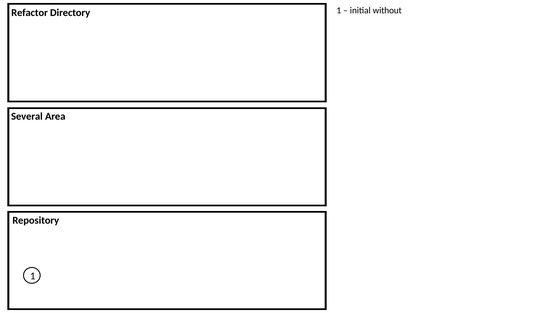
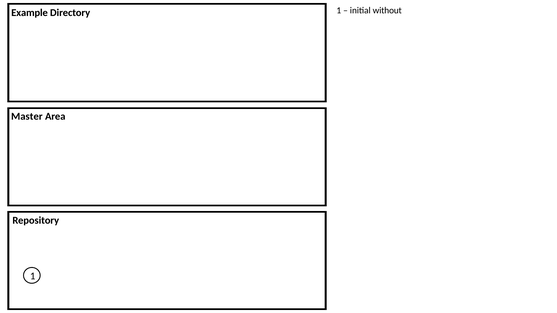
Refactor: Refactor -> Example
Several: Several -> Master
